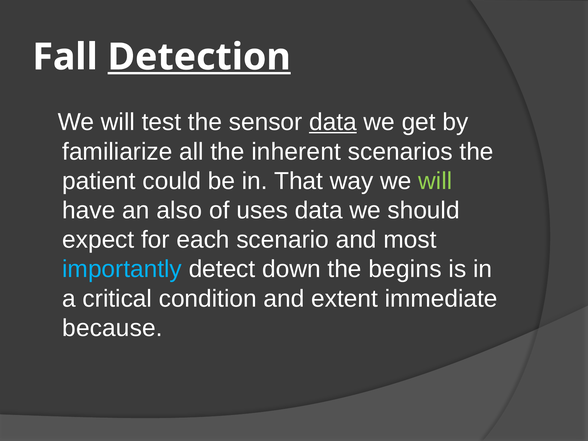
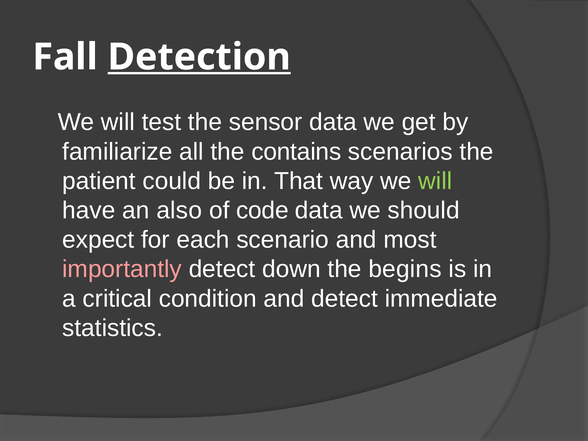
data at (333, 122) underline: present -> none
inherent: inherent -> contains
uses: uses -> code
importantly colour: light blue -> pink
and extent: extent -> detect
because: because -> statistics
